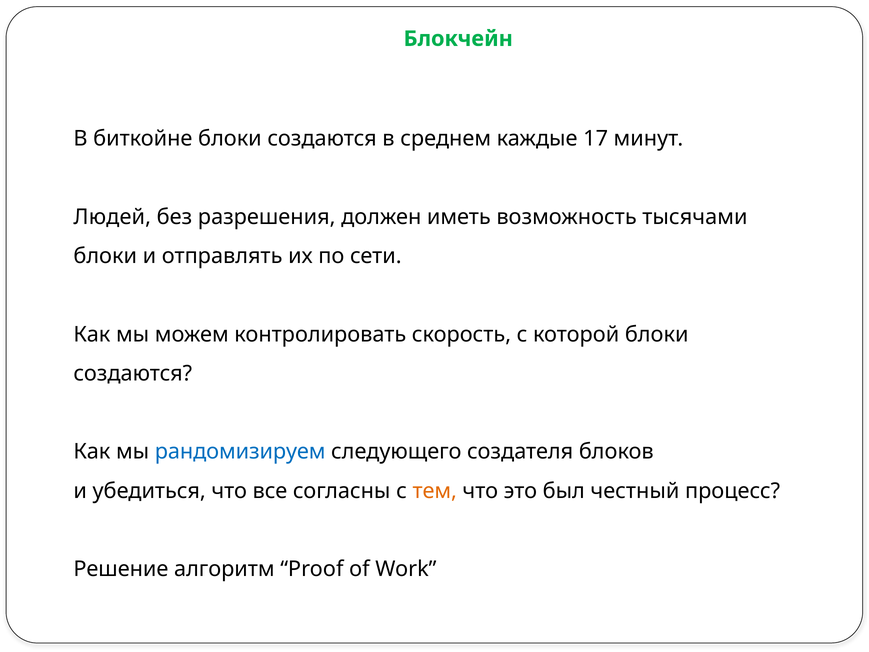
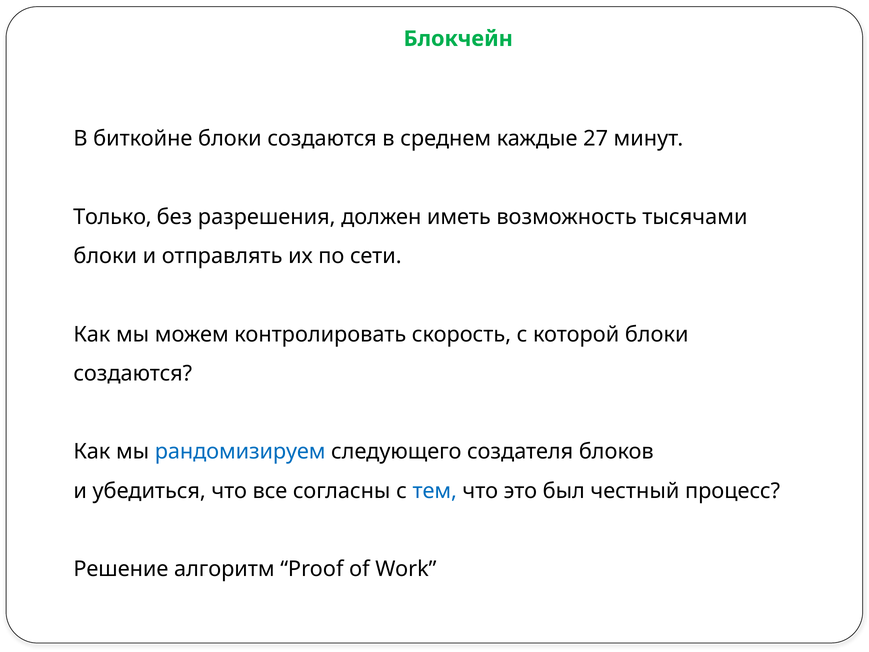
17: 17 -> 27
Людей: Людей -> Только
тем colour: orange -> blue
